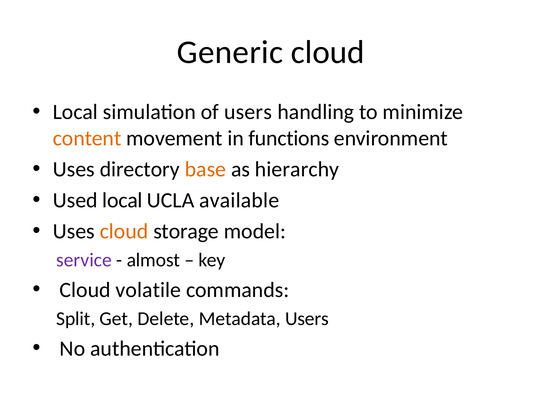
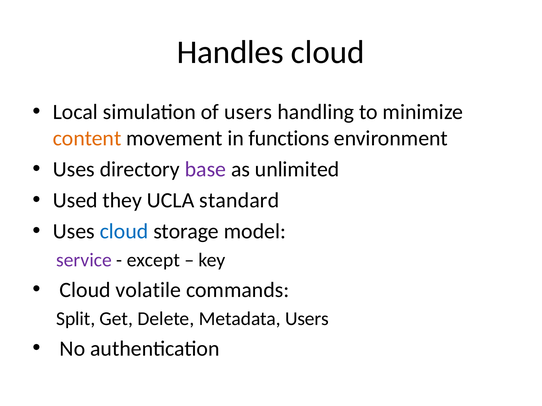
Generic: Generic -> Handles
base colour: orange -> purple
hierarchy: hierarchy -> unlimited
Used local: local -> they
available: available -> standard
cloud at (124, 231) colour: orange -> blue
almost: almost -> except
